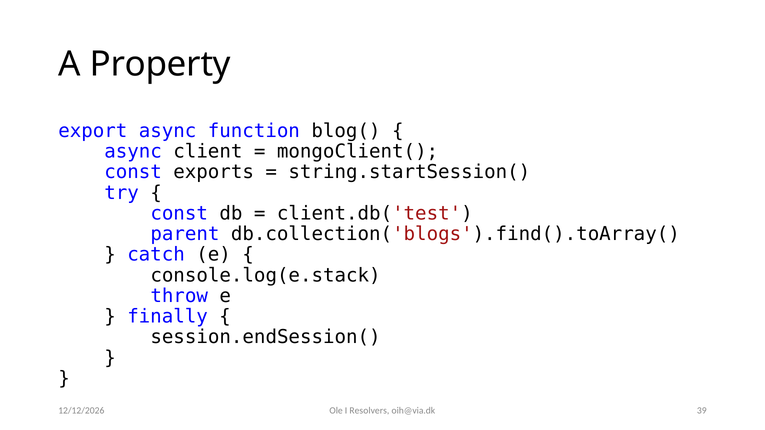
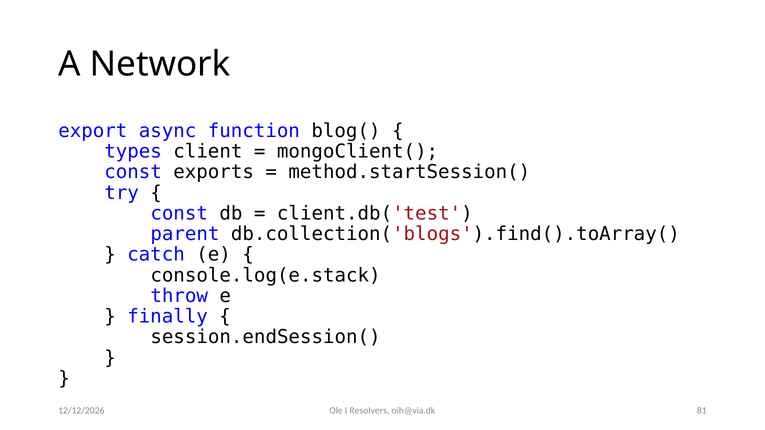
Property: Property -> Network
async at (133, 152): async -> types
string.startSession(: string.startSession( -> method.startSession(
39: 39 -> 81
